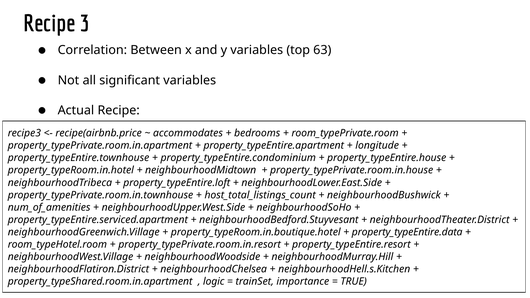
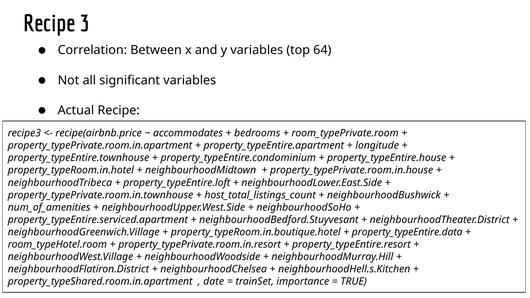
63: 63 -> 64
logic: logic -> date
